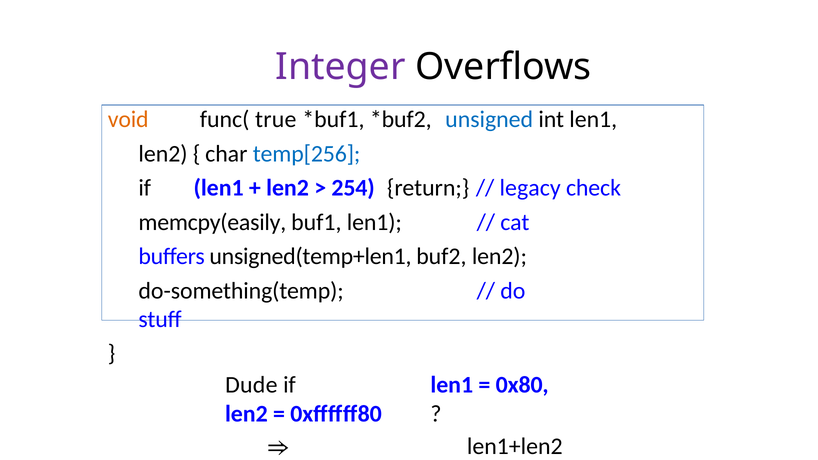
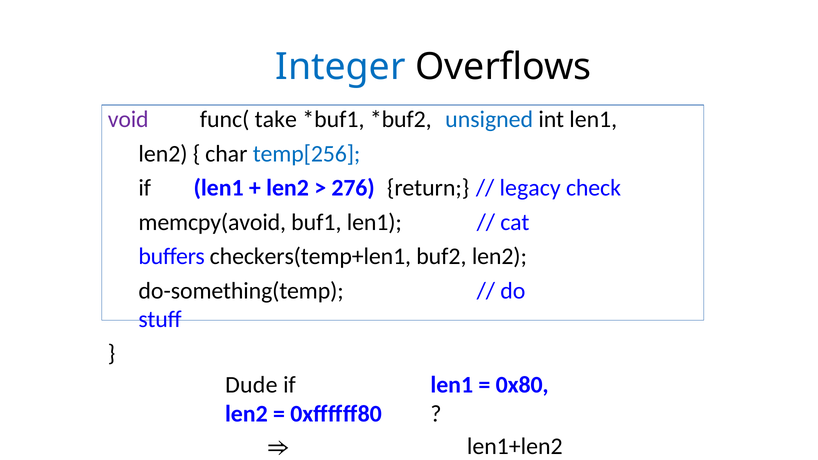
Integer colour: purple -> blue
void colour: orange -> purple
true: true -> take
254: 254 -> 276
memcpy(easily: memcpy(easily -> memcpy(avoid
unsigned(temp+len1: unsigned(temp+len1 -> checkers(temp+len1
